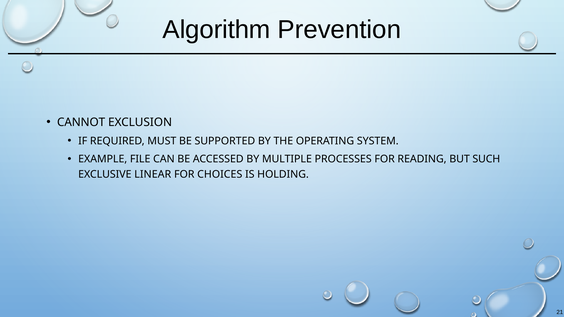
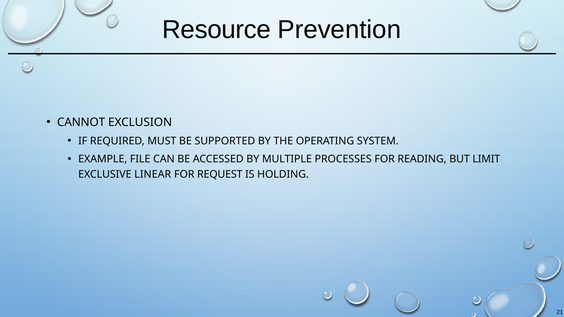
Algorithm: Algorithm -> Resource
SUCH: SUCH -> LIMIT
CHOICES: CHOICES -> REQUEST
